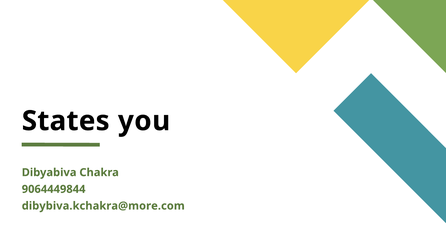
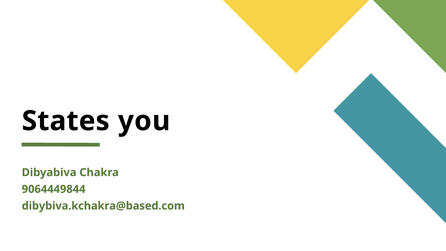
dibybiva.kchakra@more.com: dibybiva.kchakra@more.com -> dibybiva.kchakra@based.com
